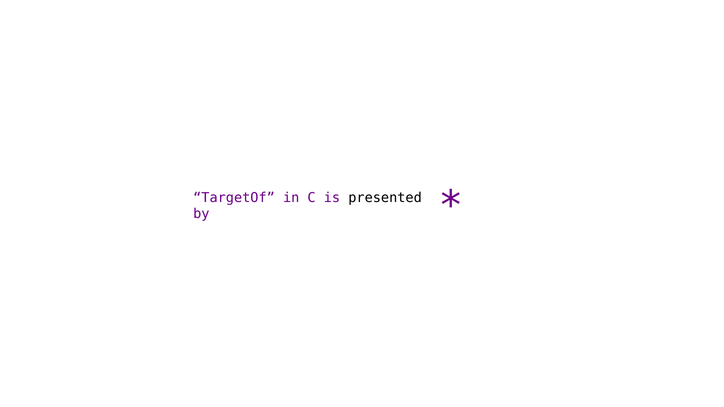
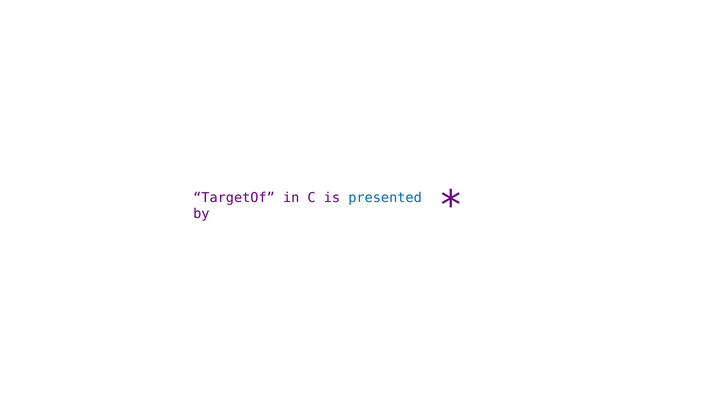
presented colour: black -> blue
